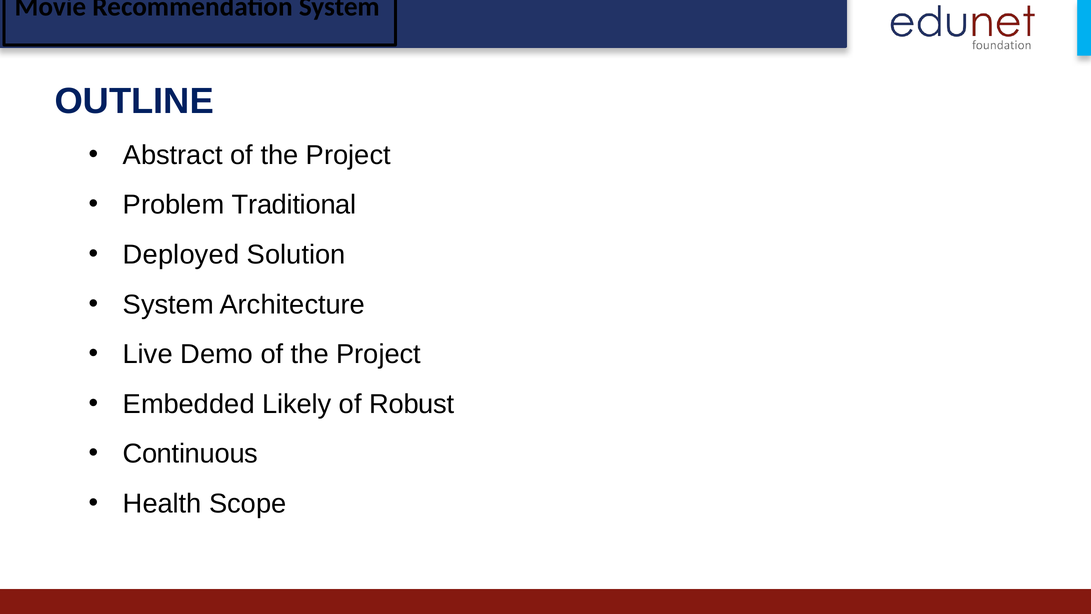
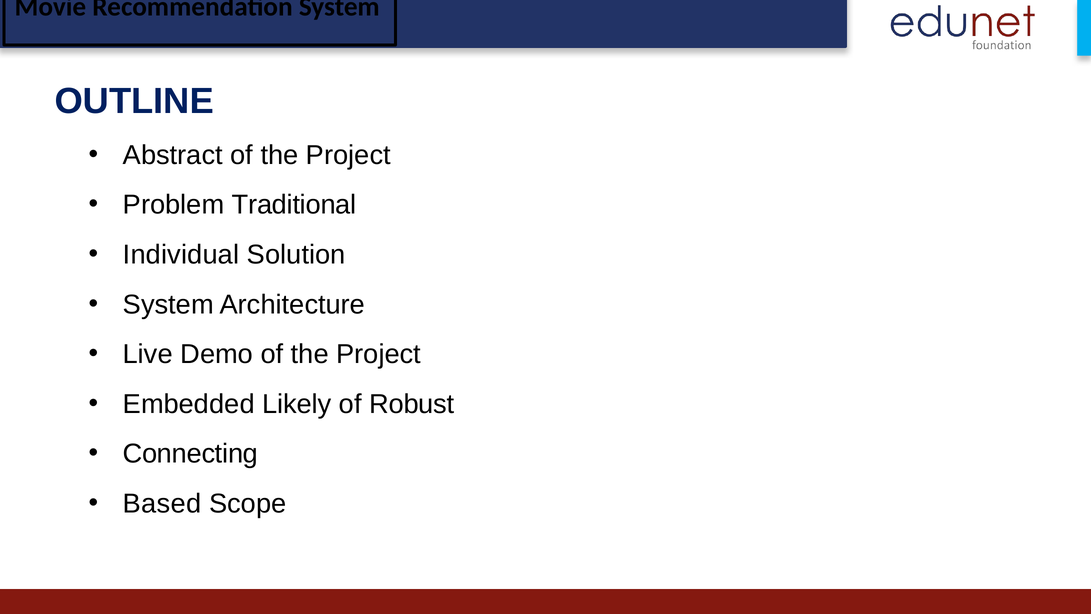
Deployed: Deployed -> Individual
Continuous: Continuous -> Connecting
Health: Health -> Based
